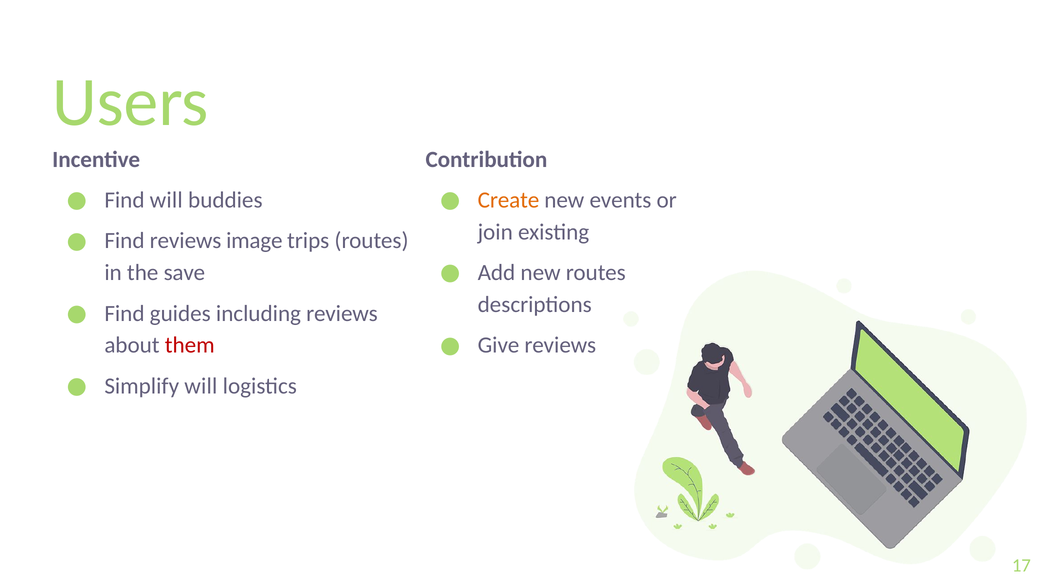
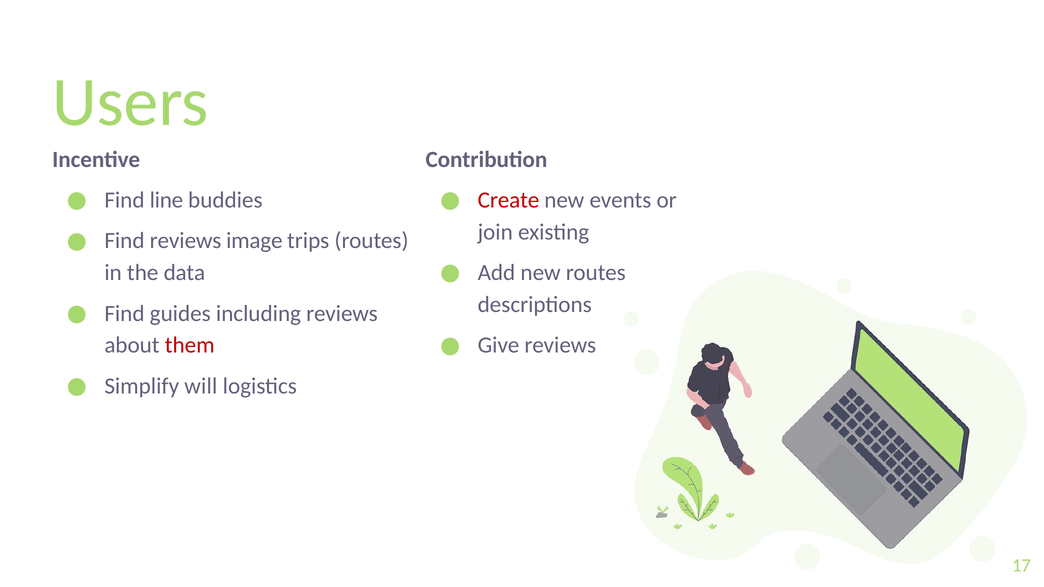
Find will: will -> line
Create colour: orange -> red
save: save -> data
